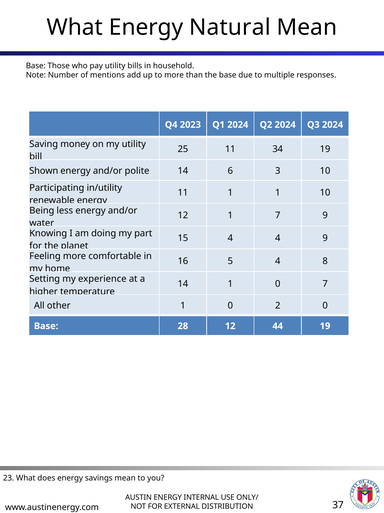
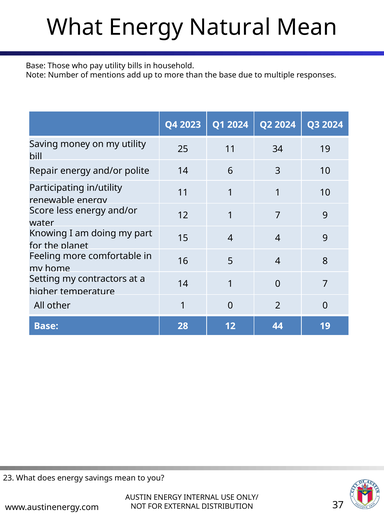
Shown: Shown -> Repair
Being: Being -> Score
experience: experience -> contractors
